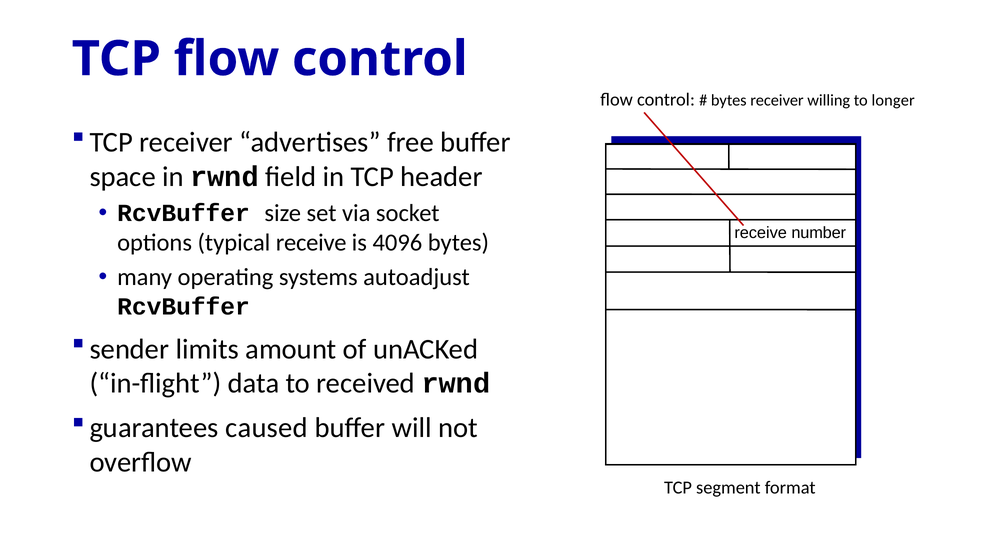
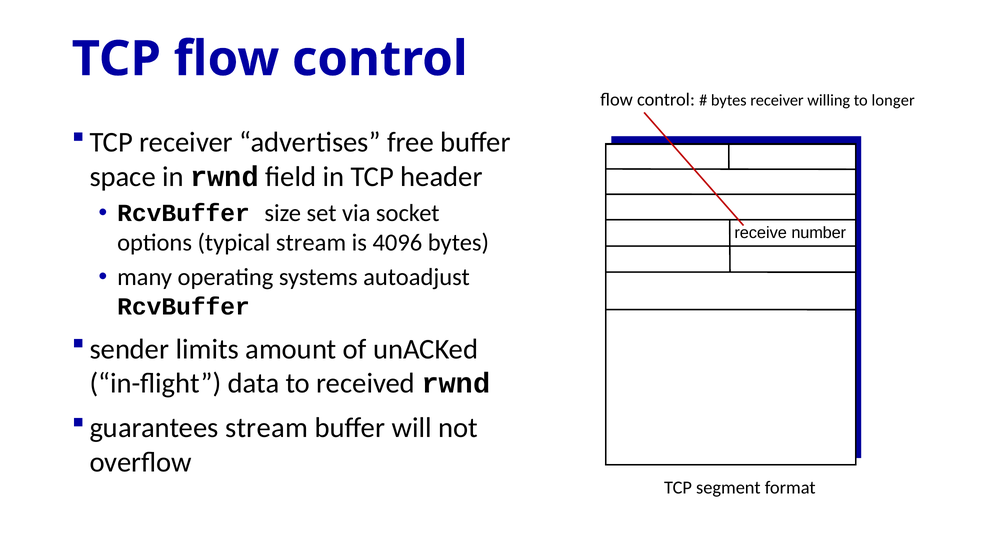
typical receive: receive -> stream
guarantees caused: caused -> stream
